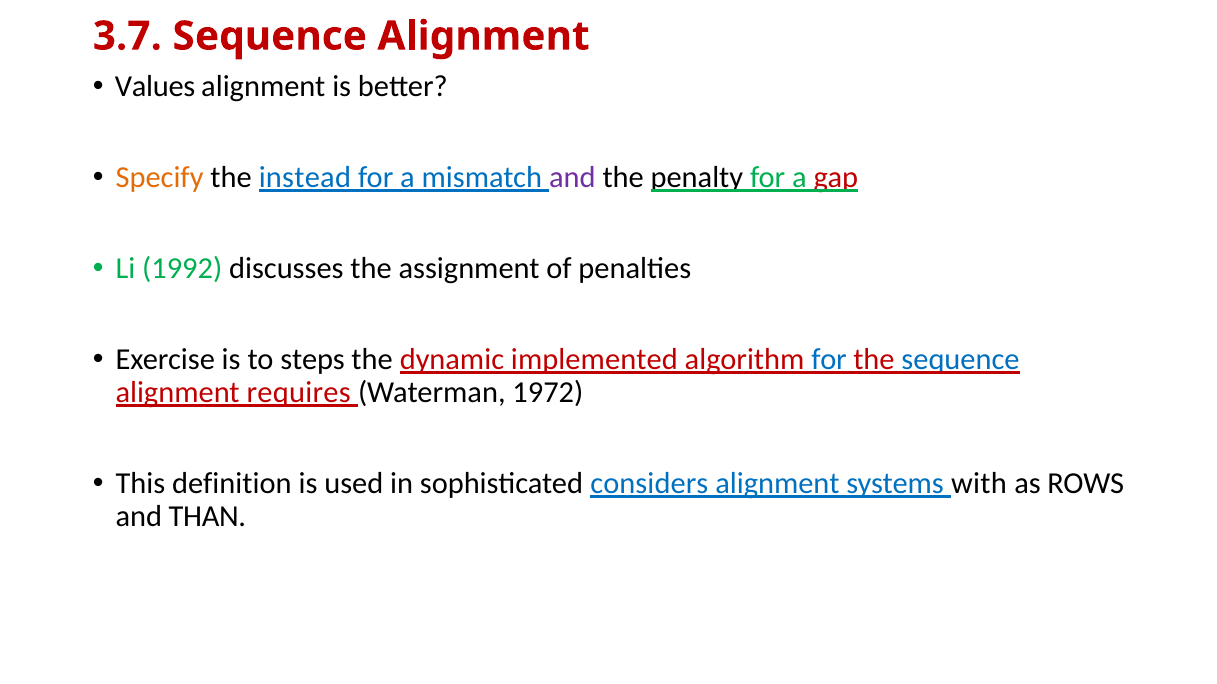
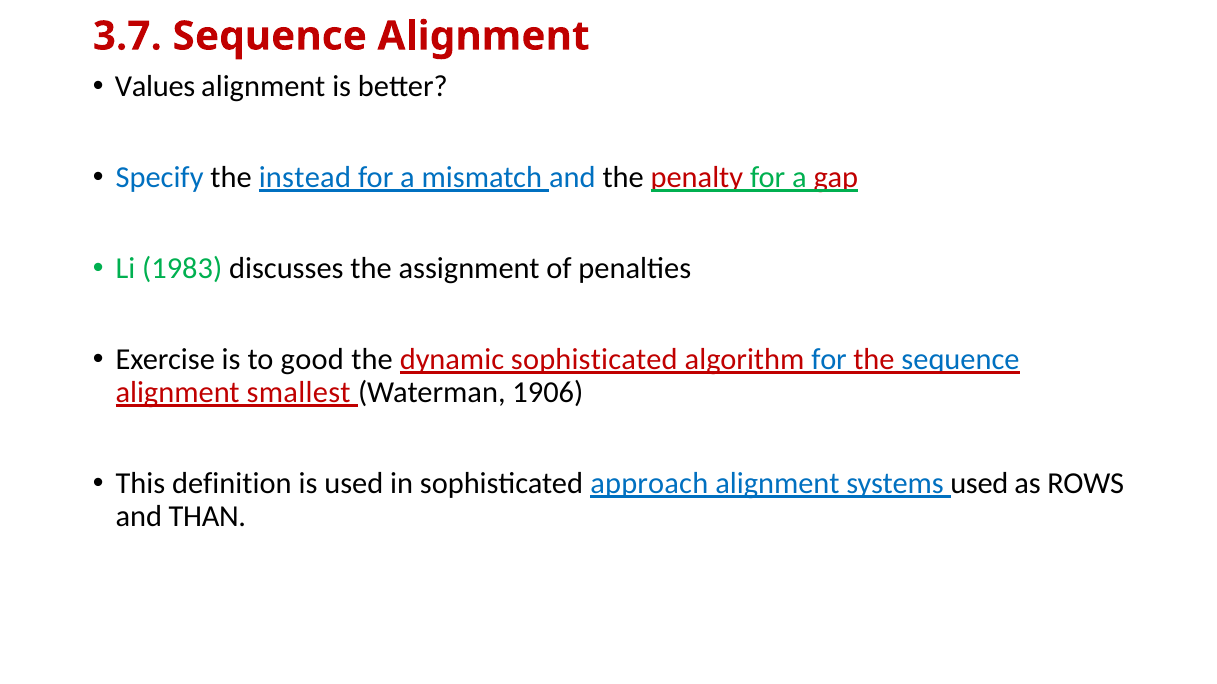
Specify colour: orange -> blue
and at (572, 178) colour: purple -> blue
penalty colour: black -> red
1992: 1992 -> 1983
steps: steps -> good
dynamic implemented: implemented -> sophisticated
requires: requires -> smallest
1972: 1972 -> 1906
considers: considers -> approach
systems with: with -> used
